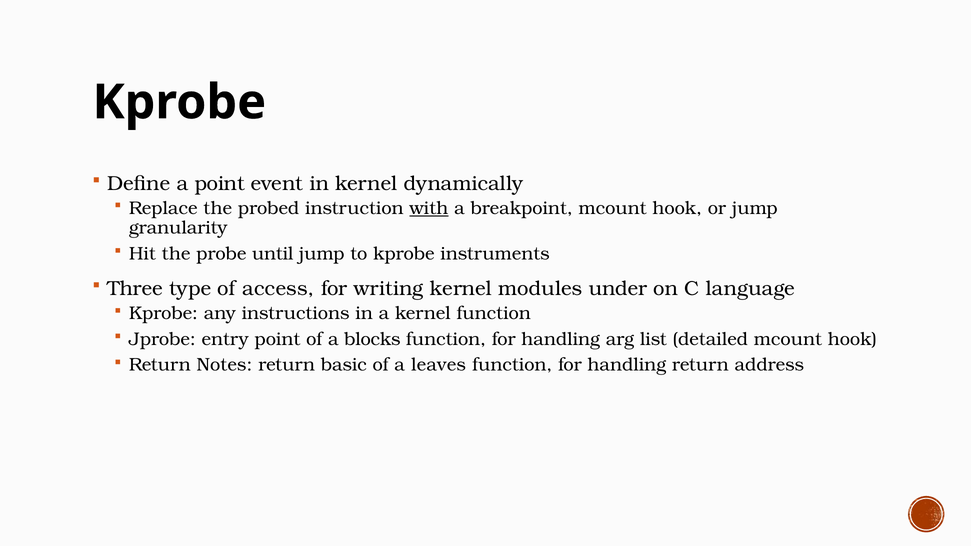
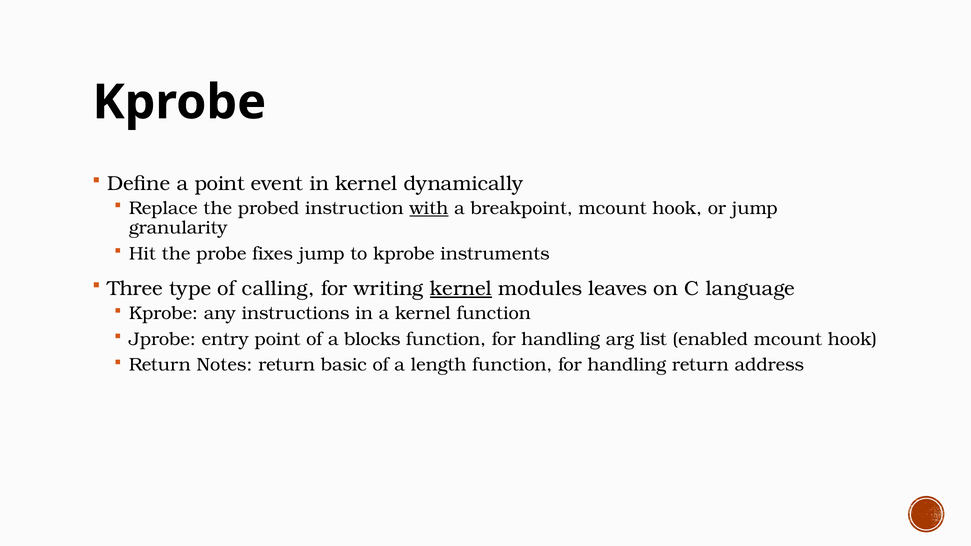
until: until -> fixes
access: access -> calling
kernel at (461, 289) underline: none -> present
under: under -> leaves
detailed: detailed -> enabled
leaves: leaves -> length
